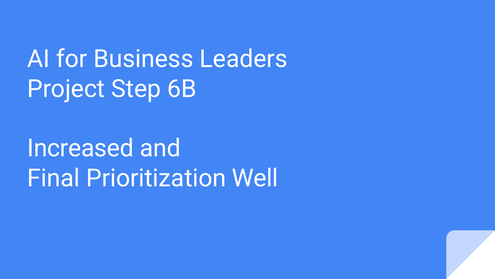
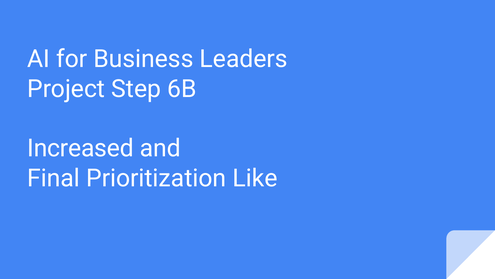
Well: Well -> Like
